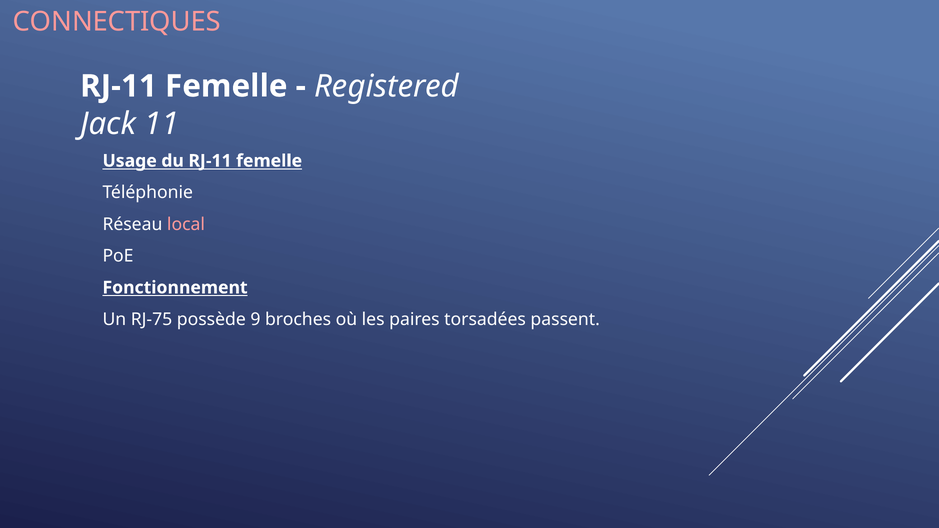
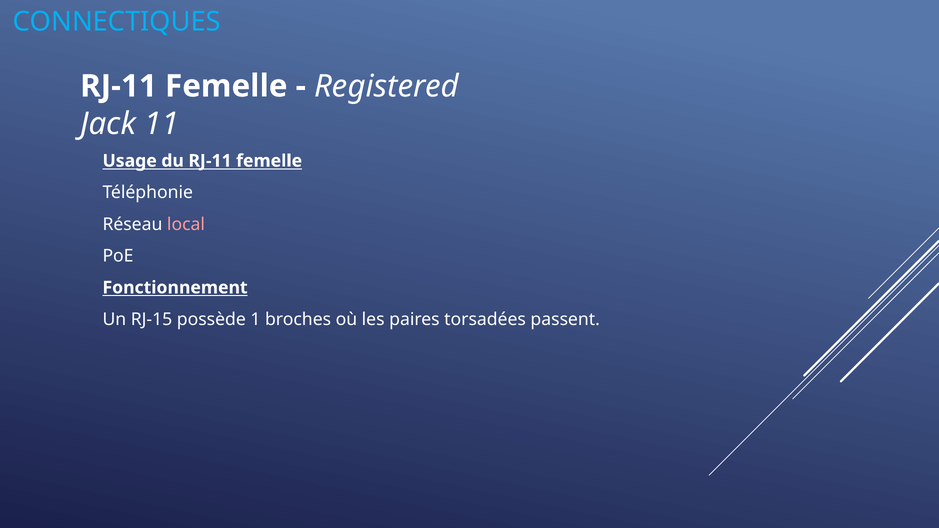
CONNECTIQUES colour: pink -> light blue
RJ-75: RJ-75 -> RJ-15
9: 9 -> 1
